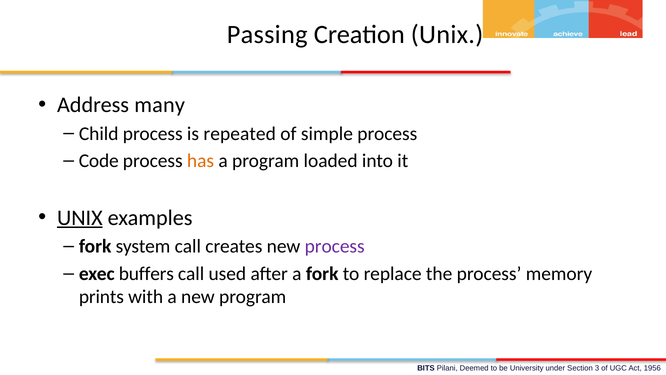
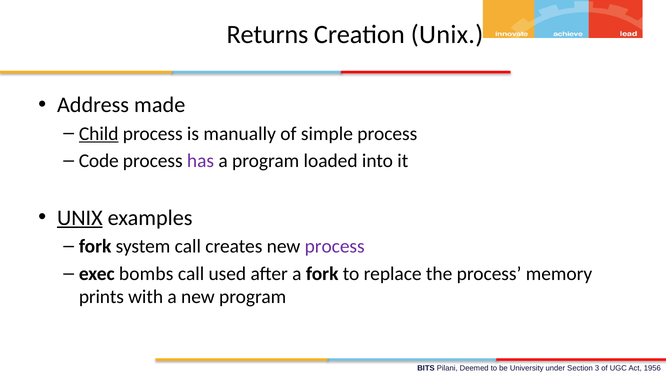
Passing: Passing -> Returns
many: many -> made
Child underline: none -> present
repeated: repeated -> manually
has colour: orange -> purple
buffers: buffers -> bombs
